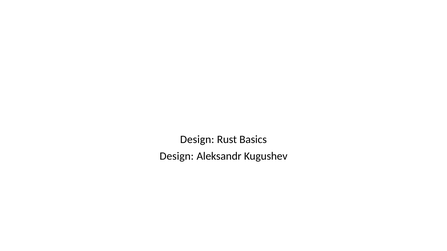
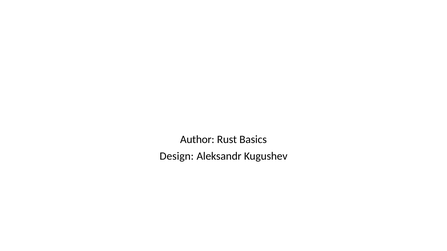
Design at (197, 140): Design -> Author
